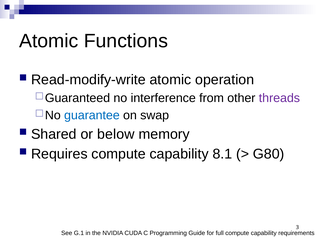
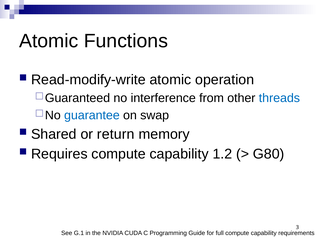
threads colour: purple -> blue
below: below -> return
8.1: 8.1 -> 1.2
